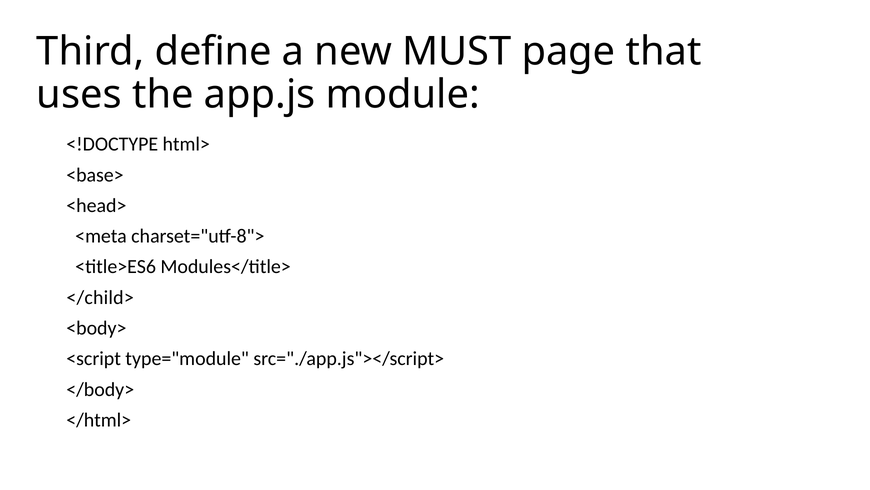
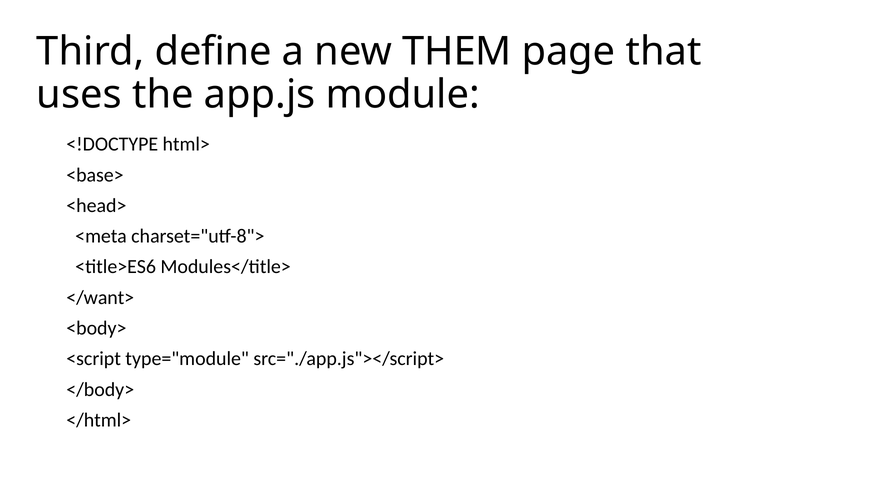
MUST: MUST -> THEM
</child>: </child> -> </want>
